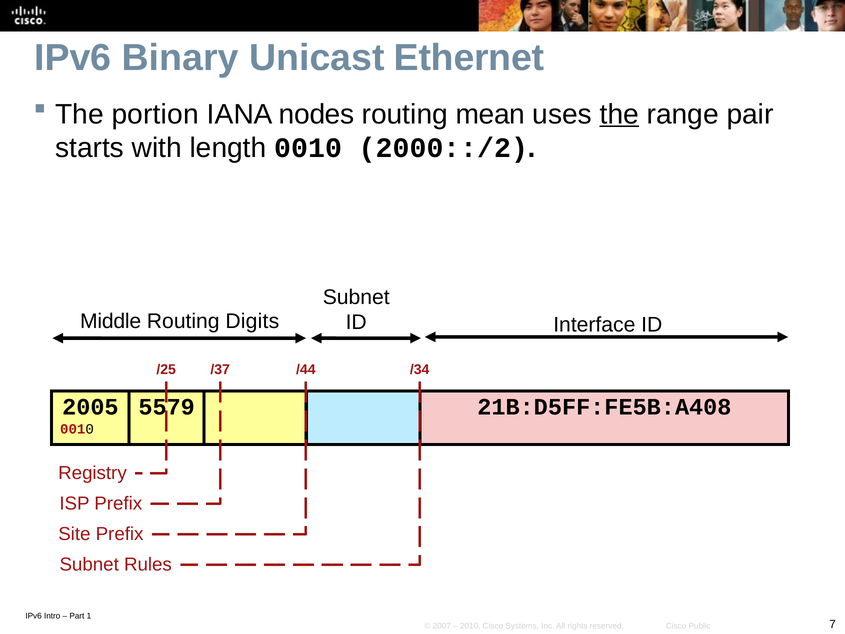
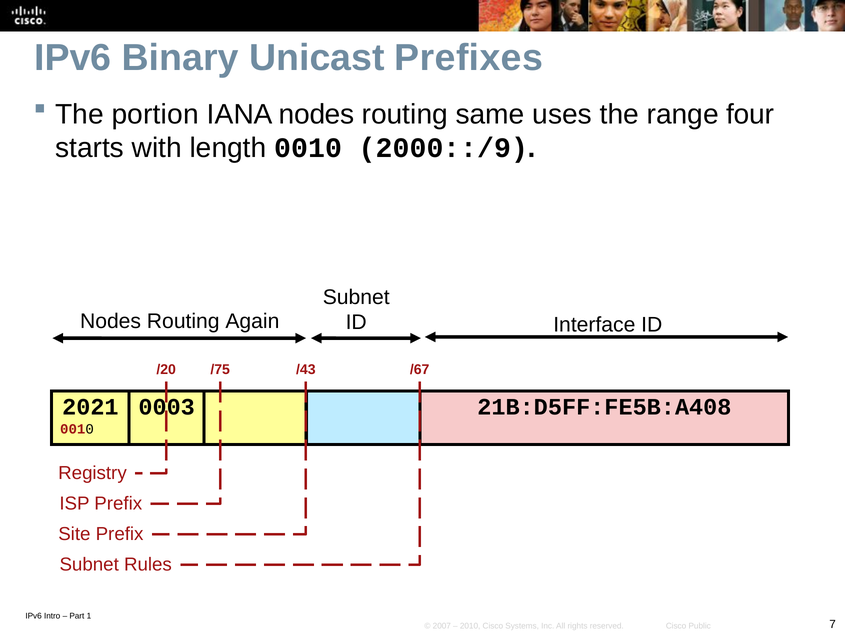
Ethernet: Ethernet -> Prefixes
mean: mean -> same
the at (619, 114) underline: present -> none
pair: pair -> four
2000::/2: 2000::/2 -> 2000::/9
Middle at (111, 321): Middle -> Nodes
Digits: Digits -> Again
/25: /25 -> /20
/37: /37 -> /75
/44: /44 -> /43
/34: /34 -> /67
2005: 2005 -> 2021
5579: 5579 -> 0003
